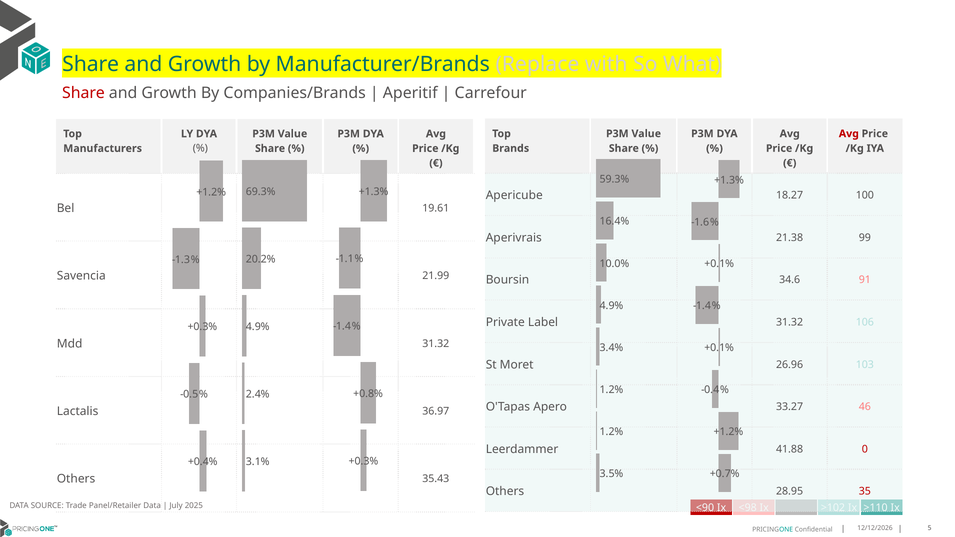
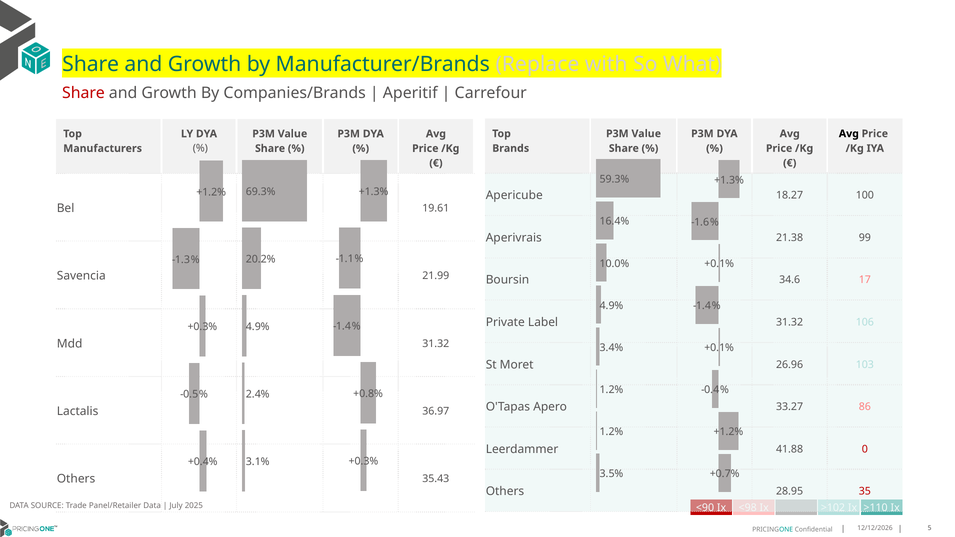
Avg at (849, 134) colour: red -> black
91: 91 -> 17
46: 46 -> 86
